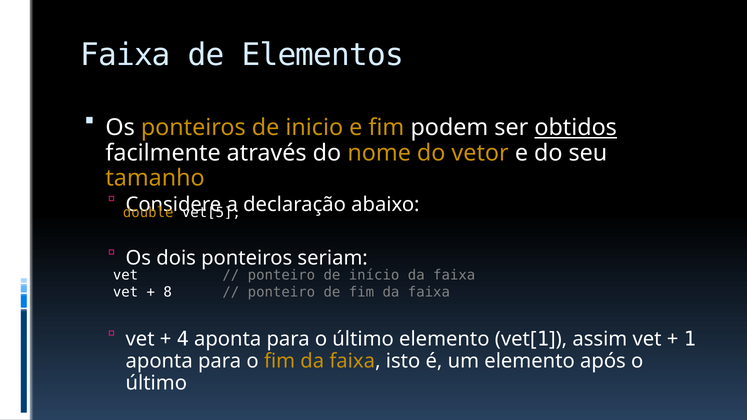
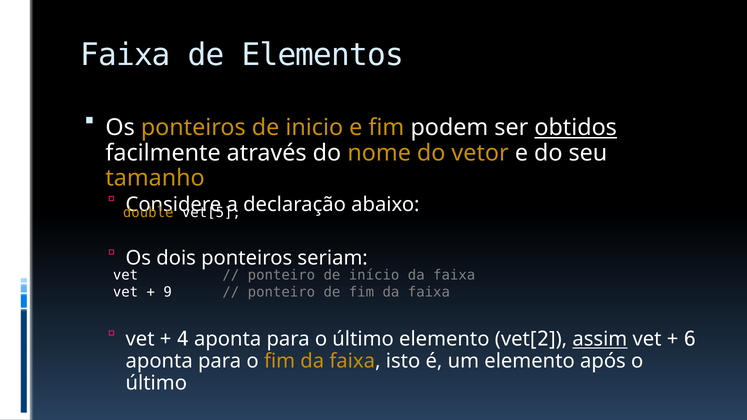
8: 8 -> 9
1 at (543, 339): 1 -> 2
assim underline: none -> present
1 at (690, 339): 1 -> 6
